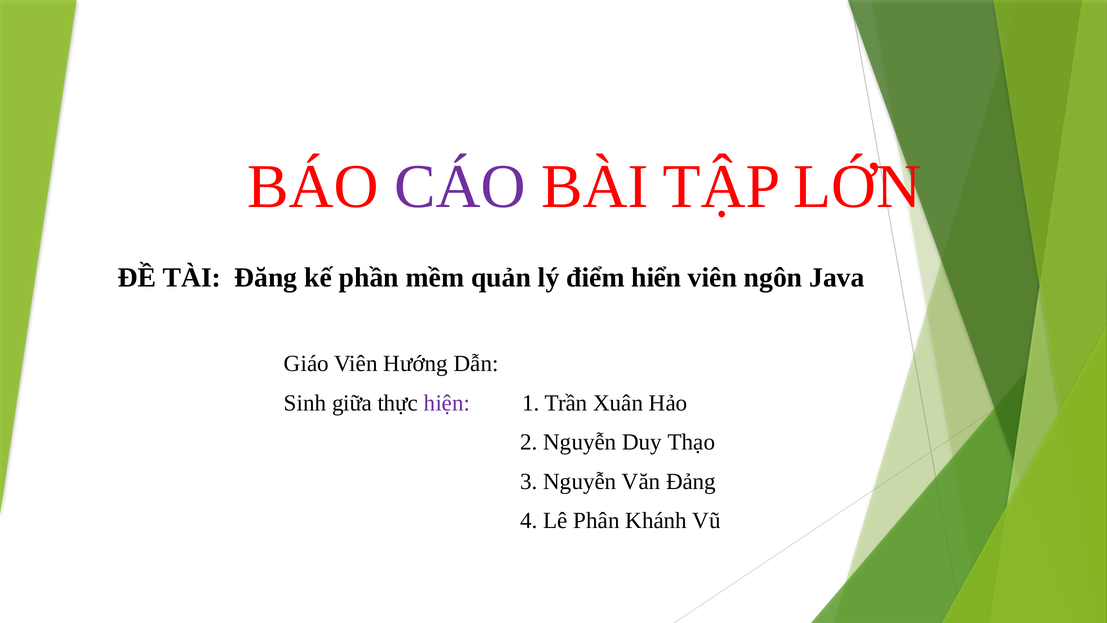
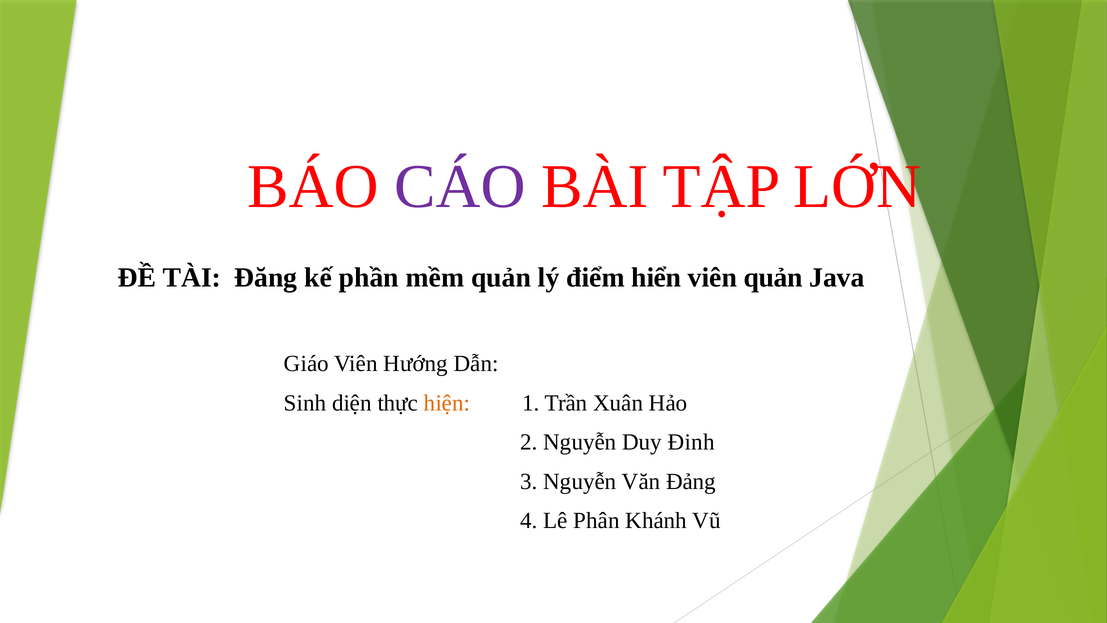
viên ngôn: ngôn -> quản
giữa: giữa -> diện
hiện colour: purple -> orange
Thạo: Thạo -> Đinh
